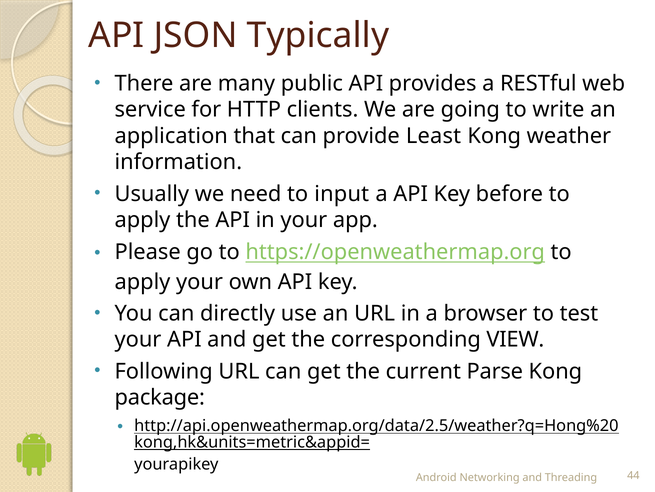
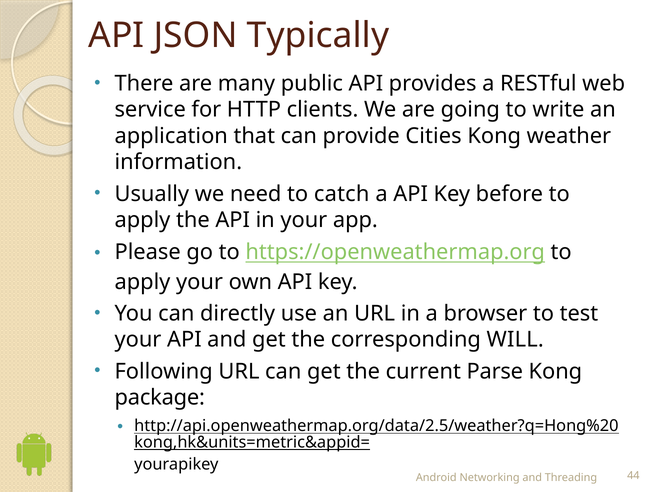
Least: Least -> Cities
input: input -> catch
VIEW: VIEW -> WILL
